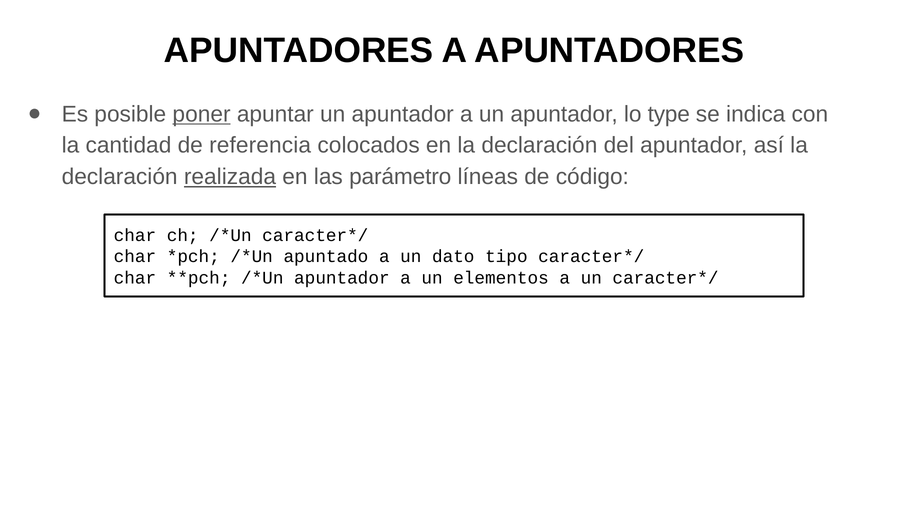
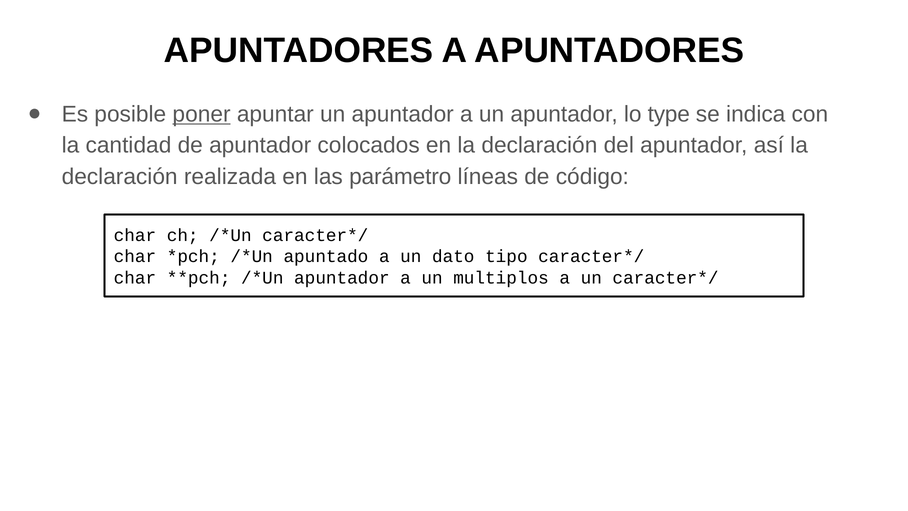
de referencia: referencia -> apuntador
realizada underline: present -> none
elementos: elementos -> multiplos
